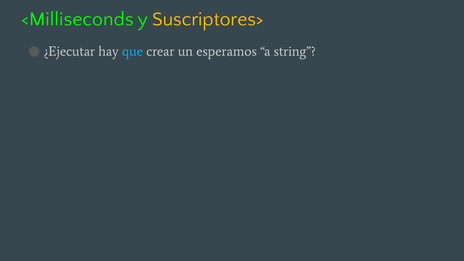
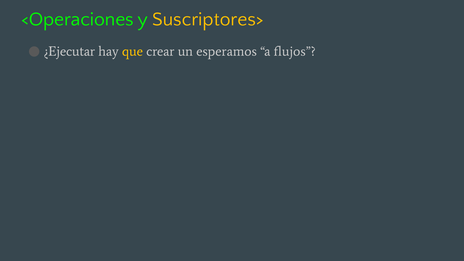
<Milliseconds: <Milliseconds -> <Operaciones
que colour: light blue -> yellow
string: string -> flujos
